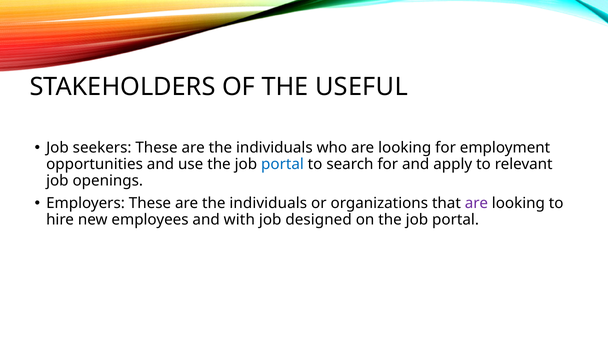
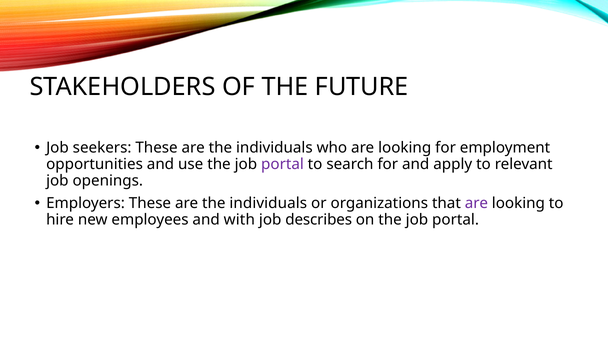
USEFUL: USEFUL -> FUTURE
portal at (282, 164) colour: blue -> purple
designed: designed -> describes
